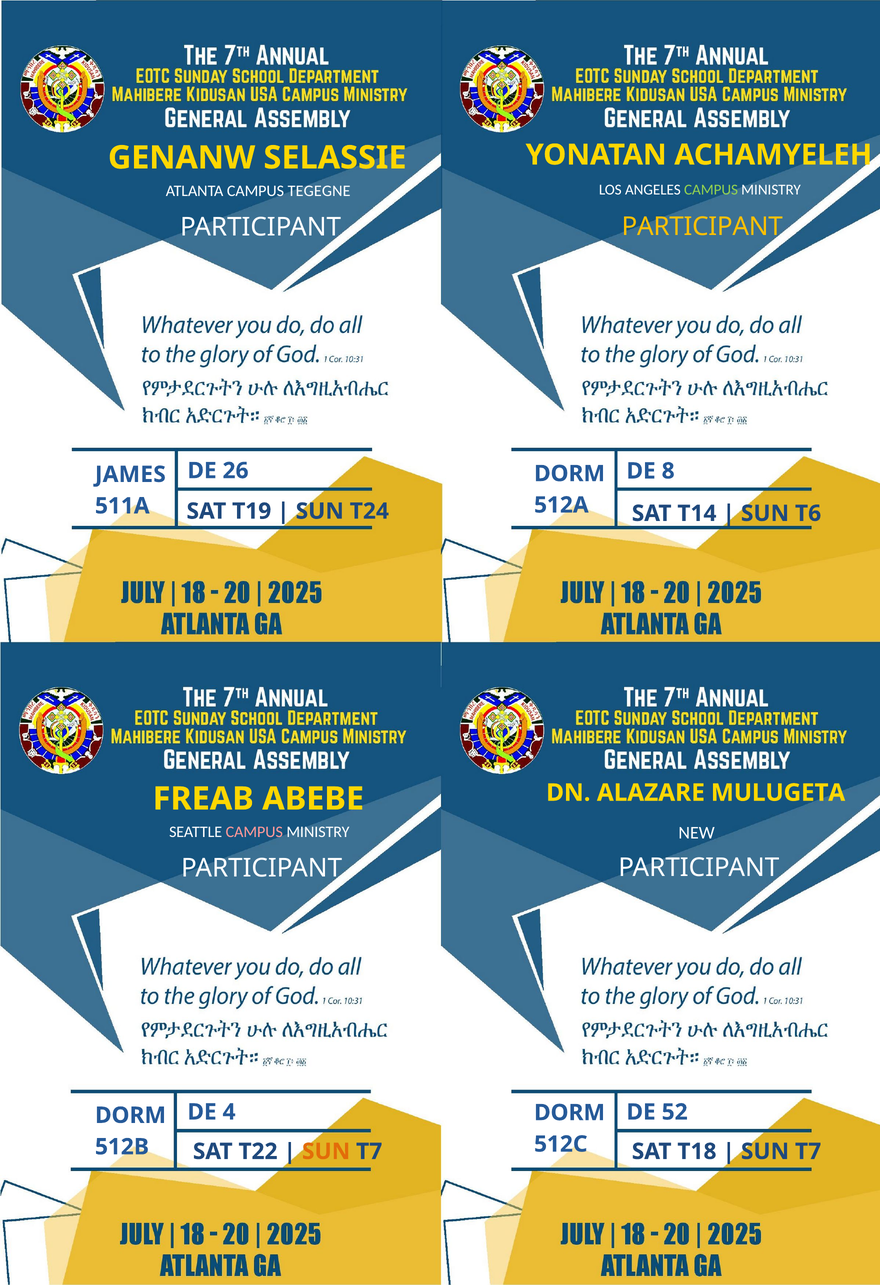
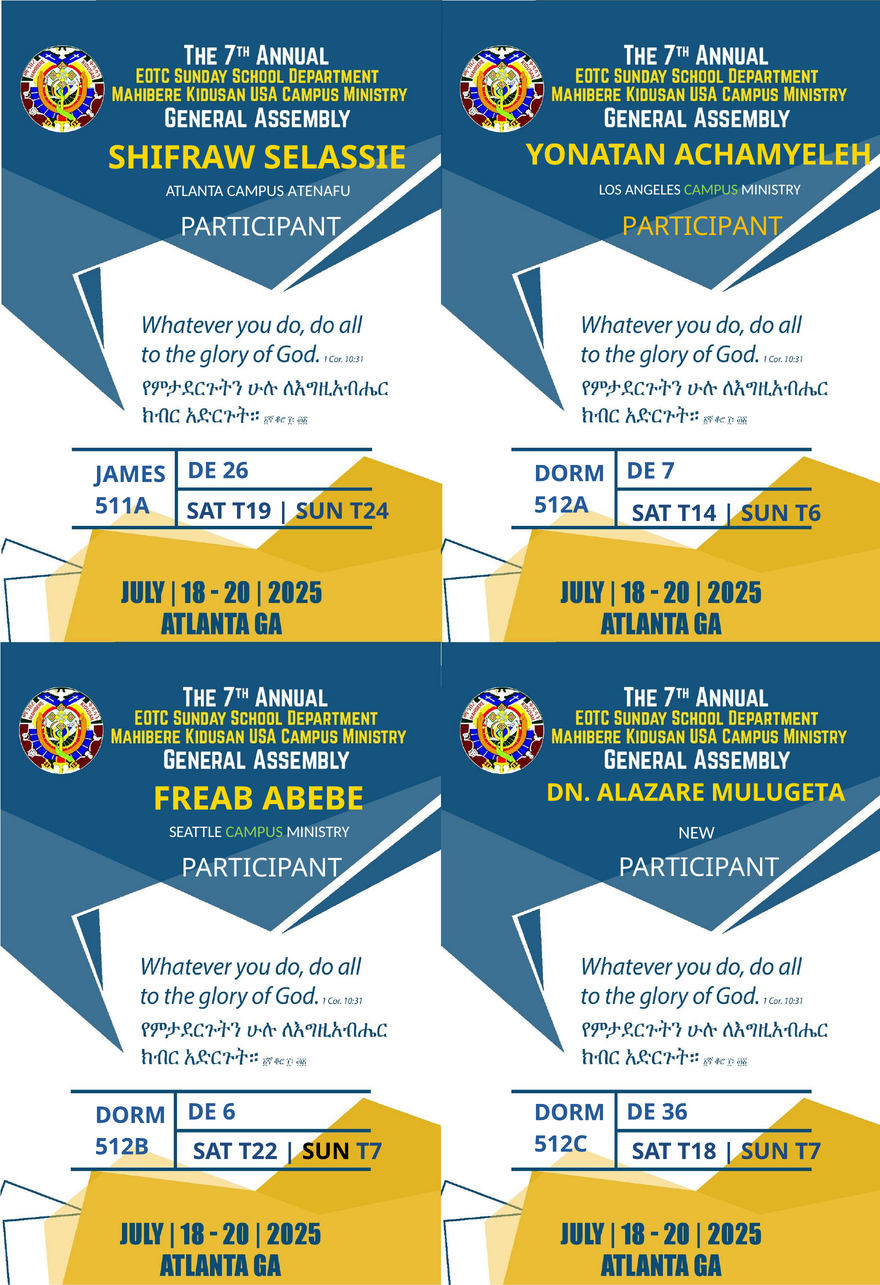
GENANW: GENANW -> SHIFRAW
TEGEGNE: TEGEGNE -> ATENAFU
8: 8 -> 7
CAMPUS at (254, 832) colour: pink -> light green
4: 4 -> 6
52: 52 -> 36
SUN at (326, 1151) colour: orange -> black
